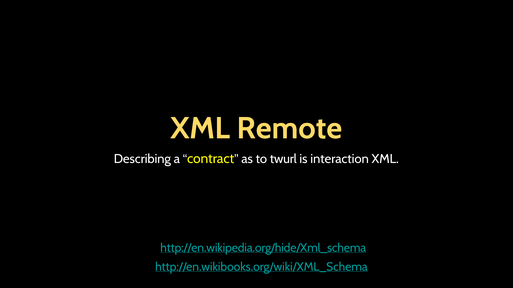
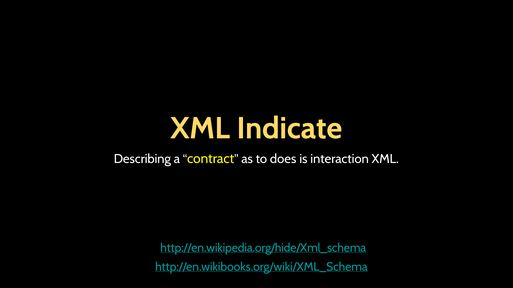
Remote: Remote -> Indicate
twurl: twurl -> does
